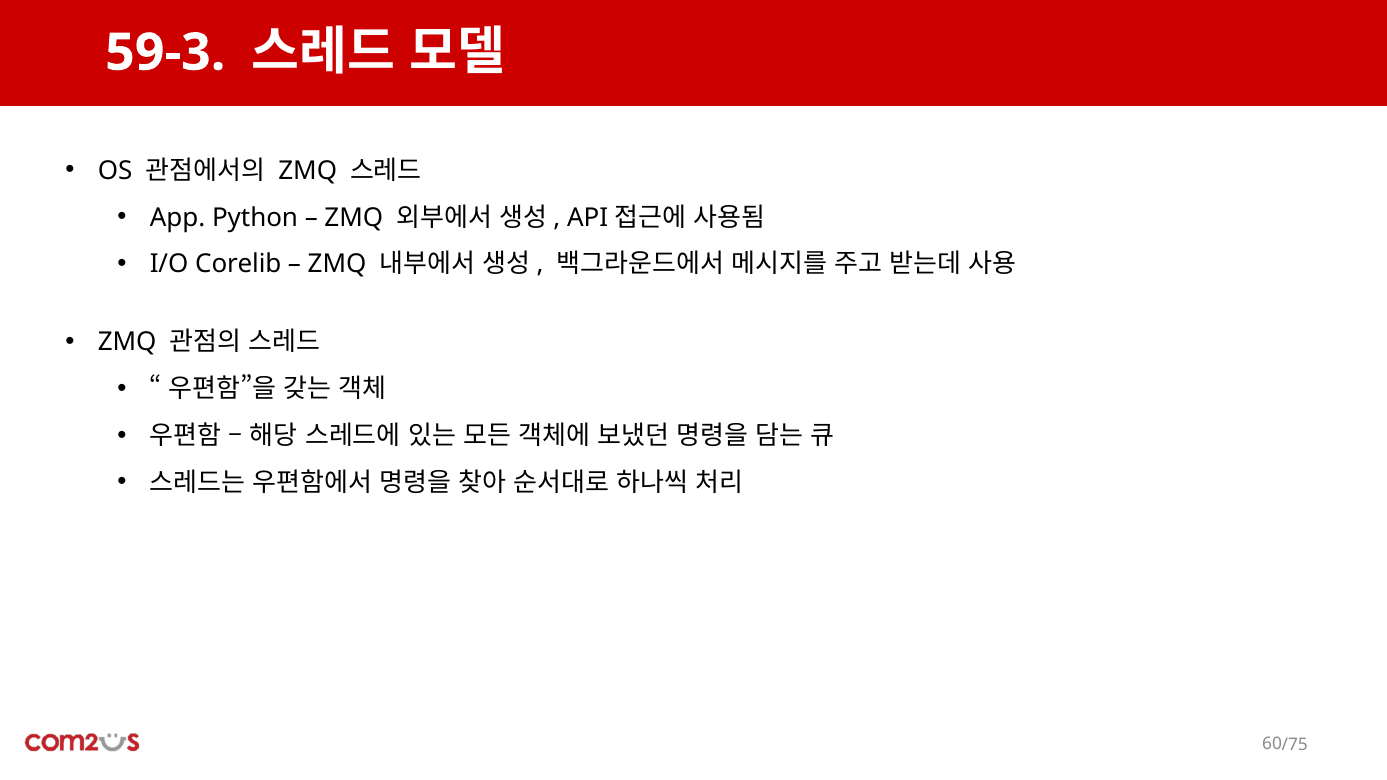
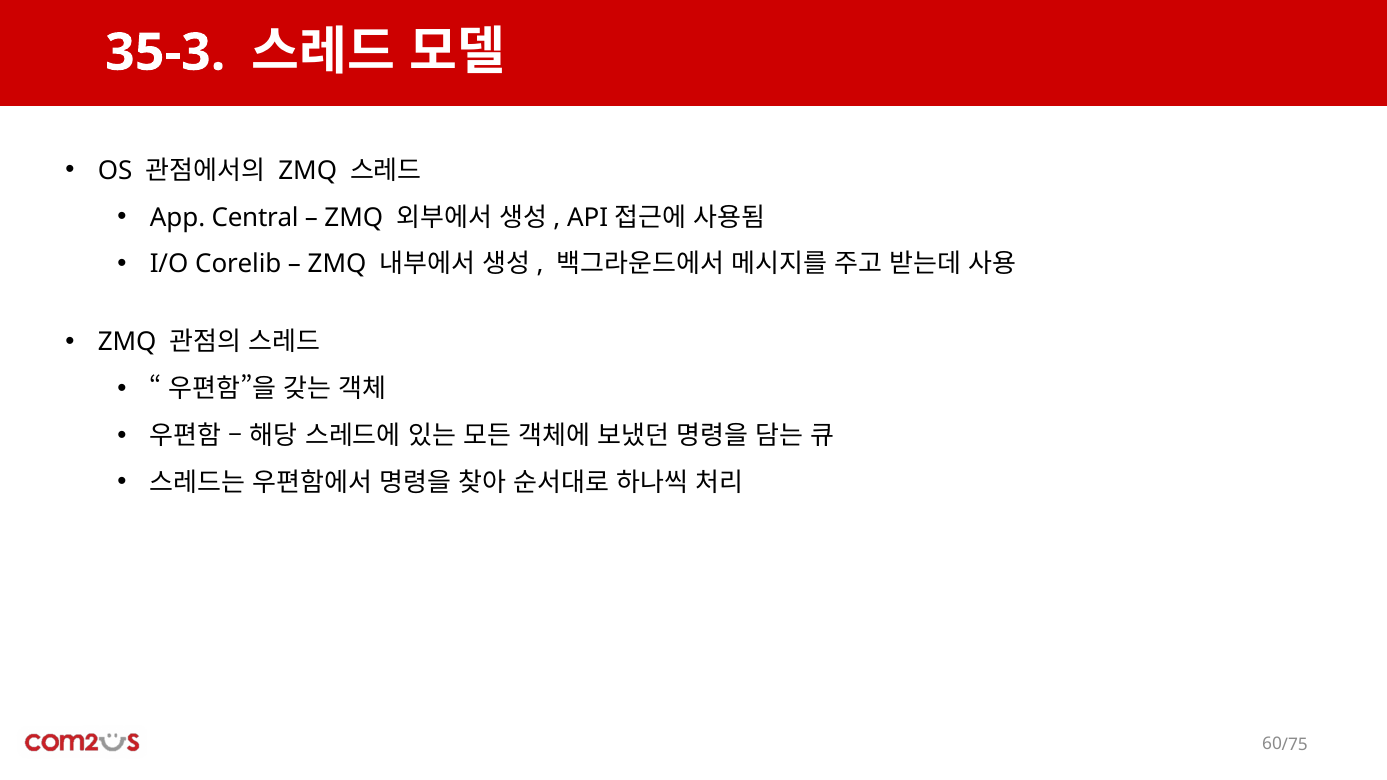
59-3: 59-3 -> 35-3
Python: Python -> Central
